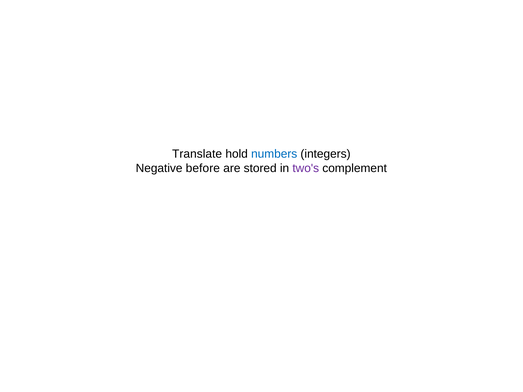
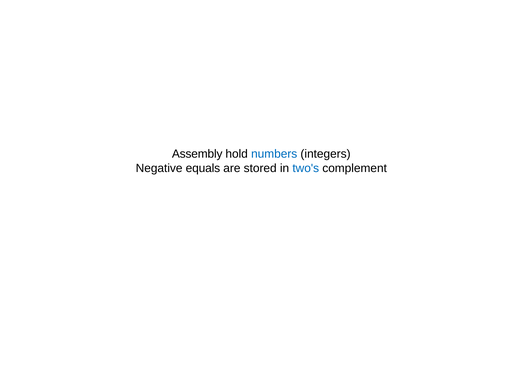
Translate: Translate -> Assembly
before: before -> equals
two's colour: purple -> blue
